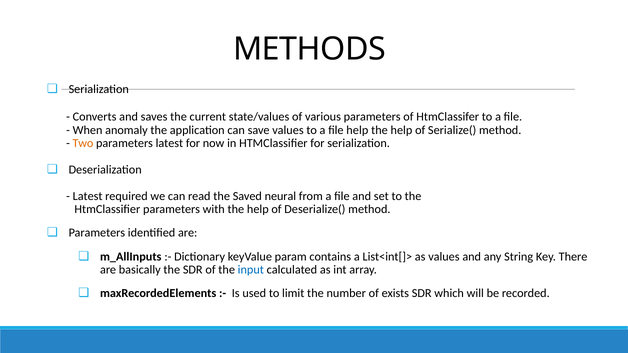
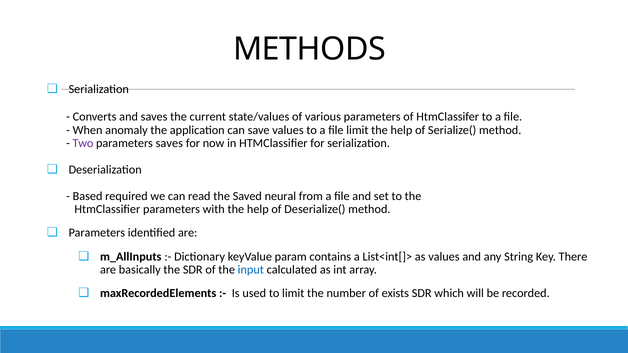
file help: help -> limit
Two colour: orange -> purple
parameters latest: latest -> saves
Latest at (88, 196): Latest -> Based
